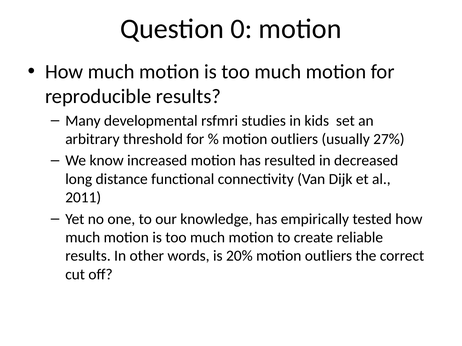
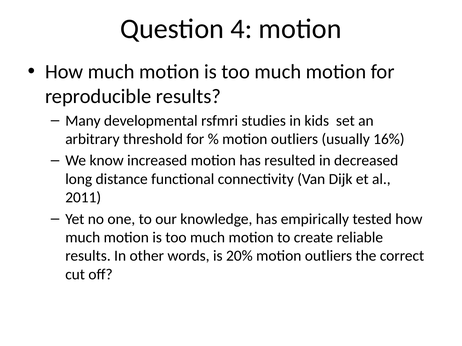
0: 0 -> 4
27%: 27% -> 16%
